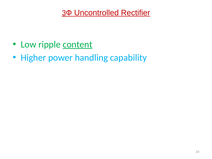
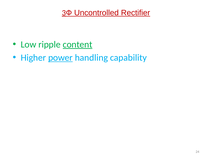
power underline: none -> present
